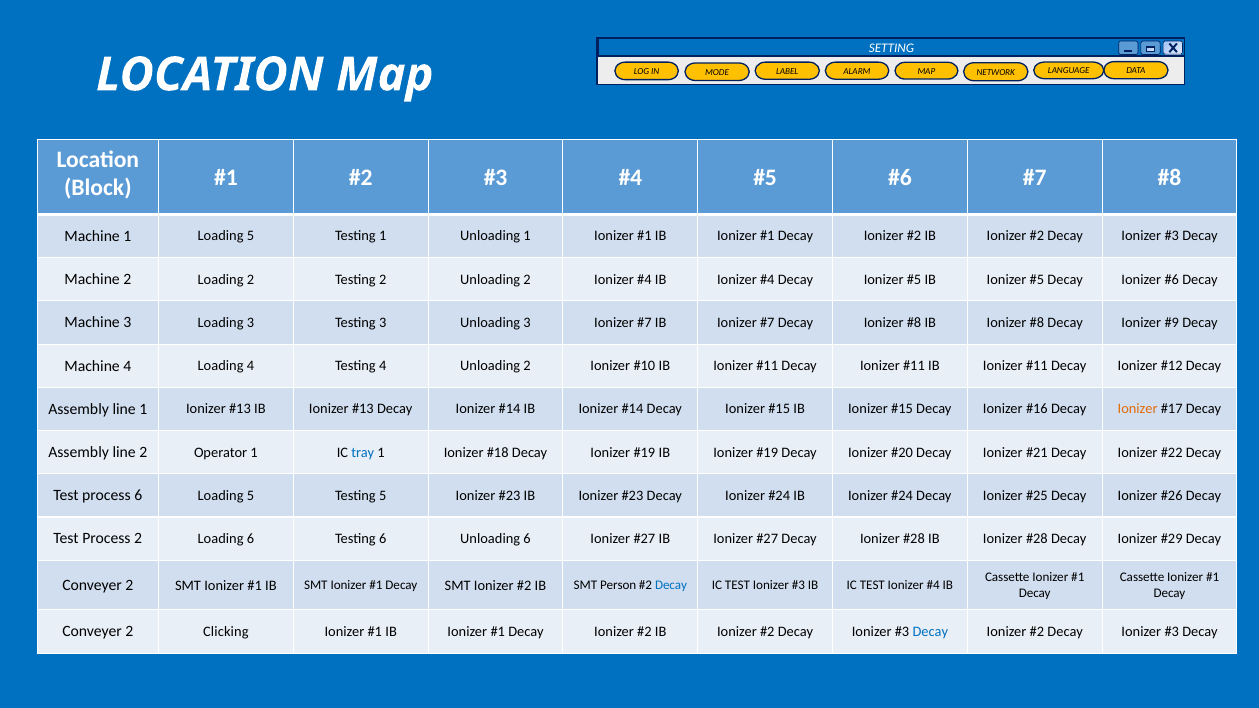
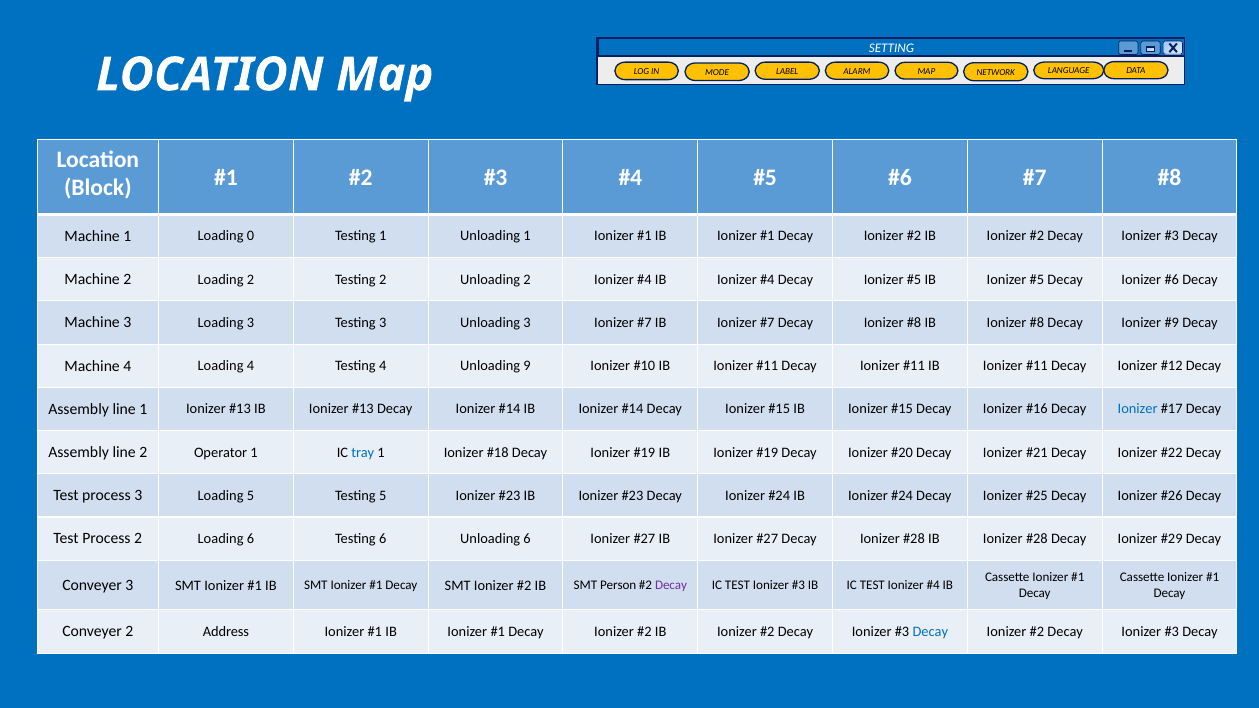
1 Loading 5: 5 -> 0
4 Unloading 2: 2 -> 9
Ionizer at (1138, 409) colour: orange -> blue
process 6: 6 -> 3
2 at (129, 585): 2 -> 3
Decay at (671, 585) colour: blue -> purple
Clicking: Clicking -> Address
